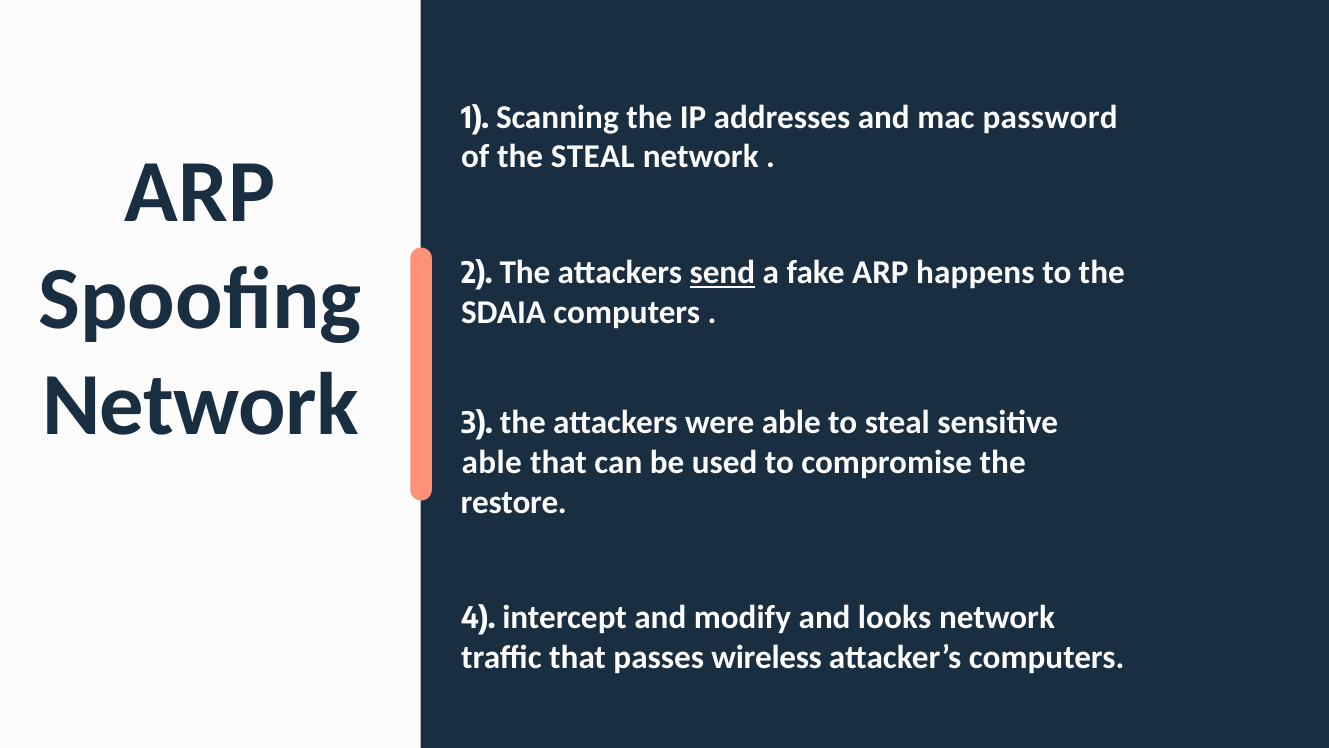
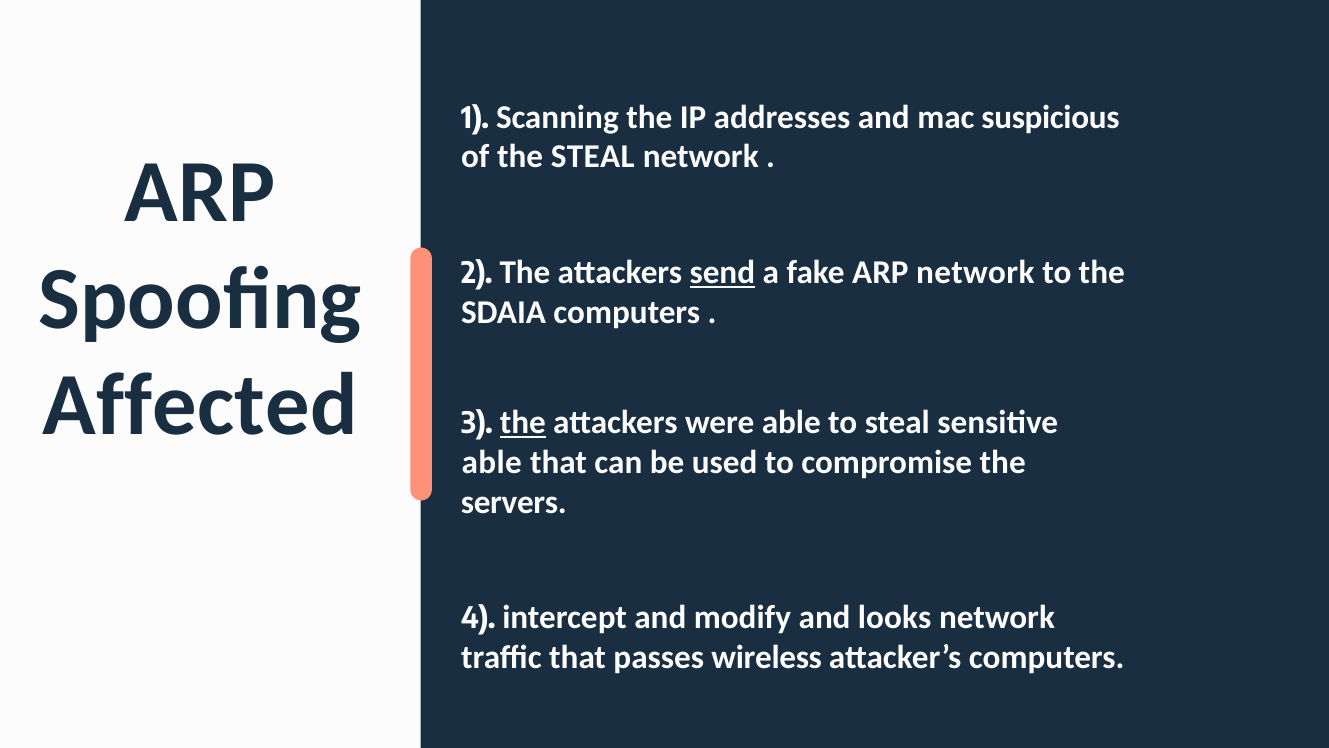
password: password -> suspicious
ARP happens: happens -> network
Network at (200, 405): Network -> Affected
the at (523, 423) underline: none -> present
restore: restore -> servers
